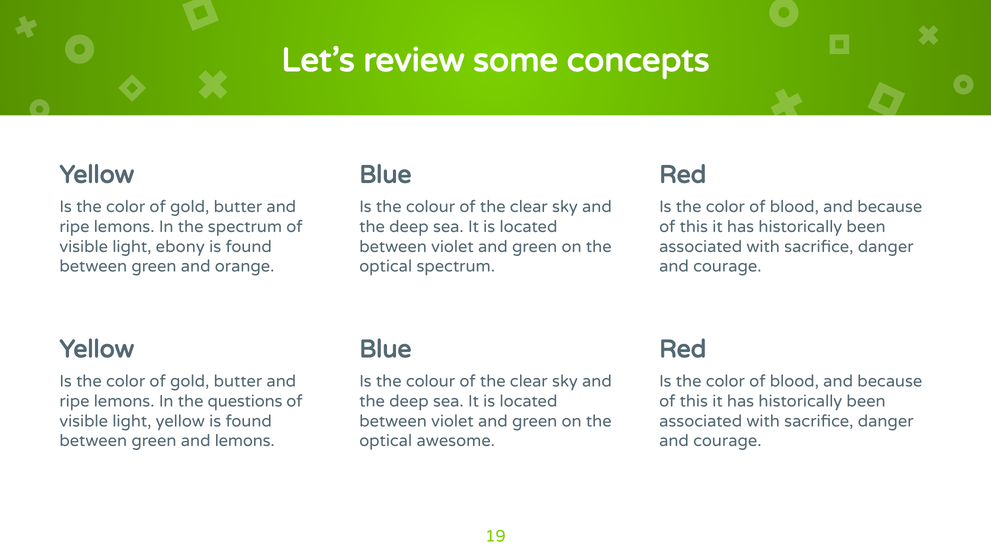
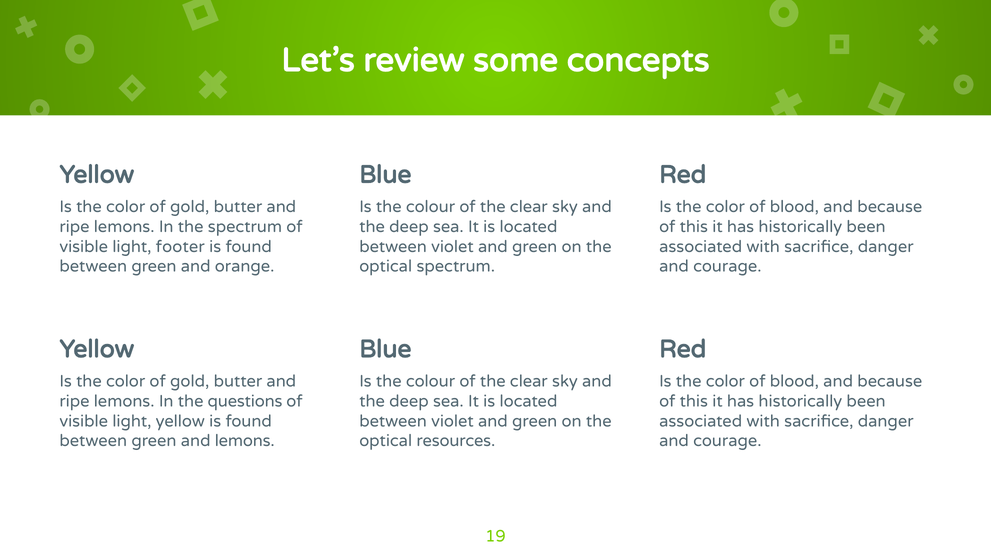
ebony: ebony -> footer
awesome: awesome -> resources
